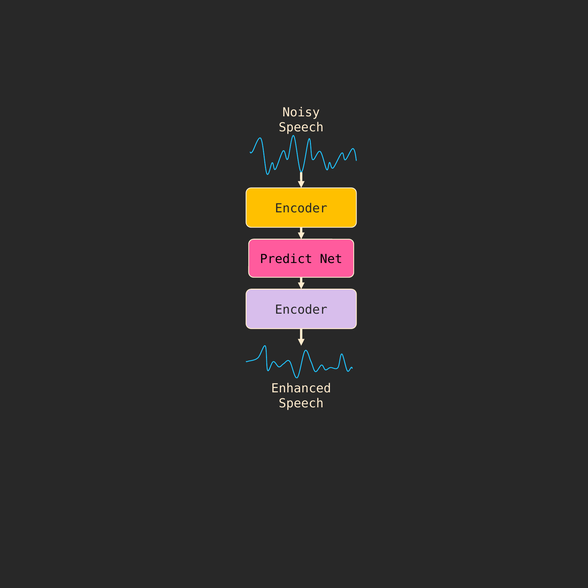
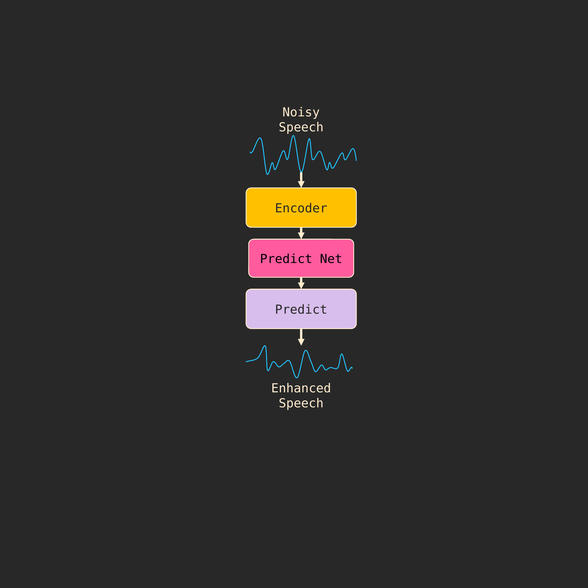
Encoder at (301, 310): Encoder -> Predict
